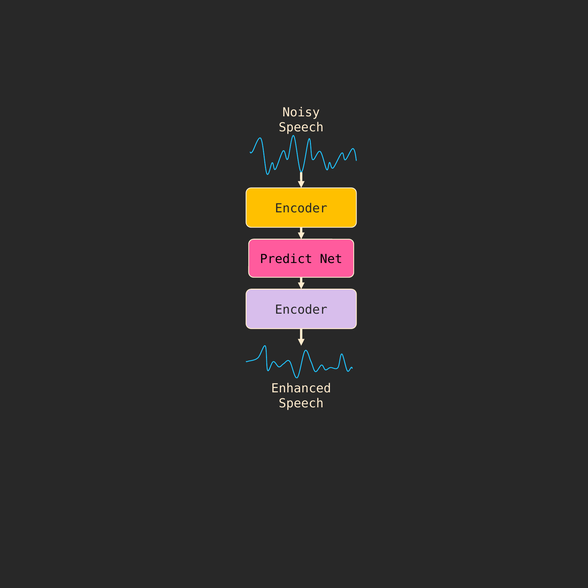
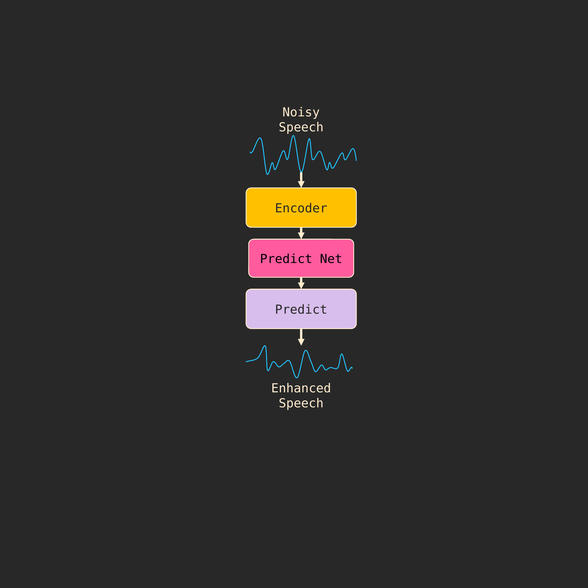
Encoder at (301, 310): Encoder -> Predict
